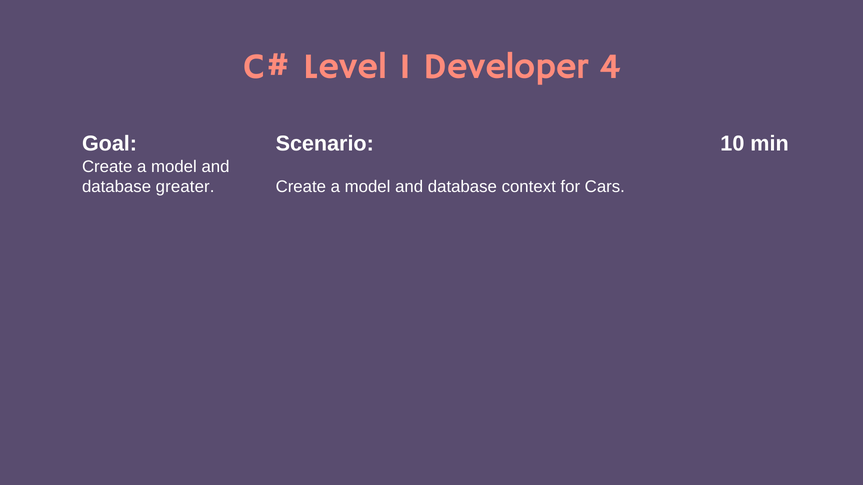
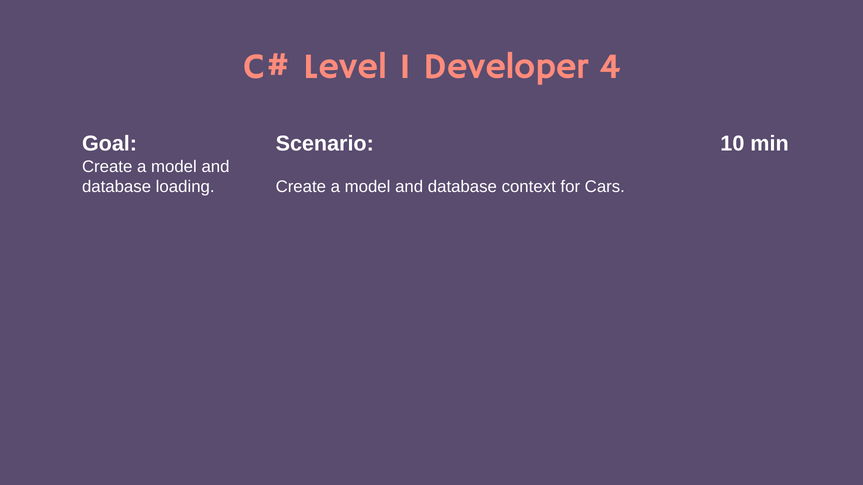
greater: greater -> loading
